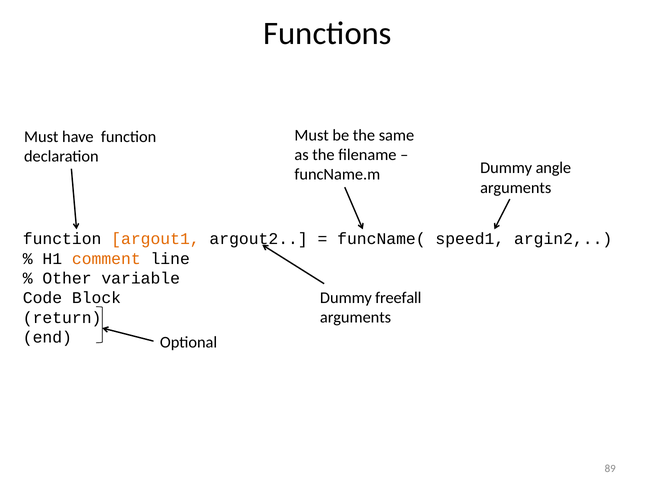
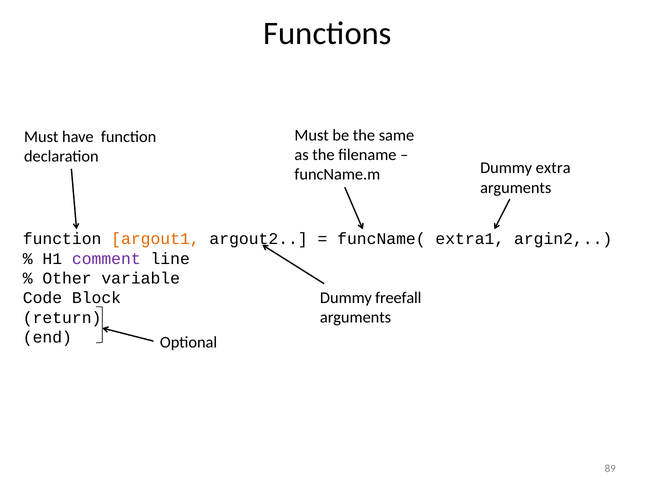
angle: angle -> extra
speed1: speed1 -> extra1
comment colour: orange -> purple
